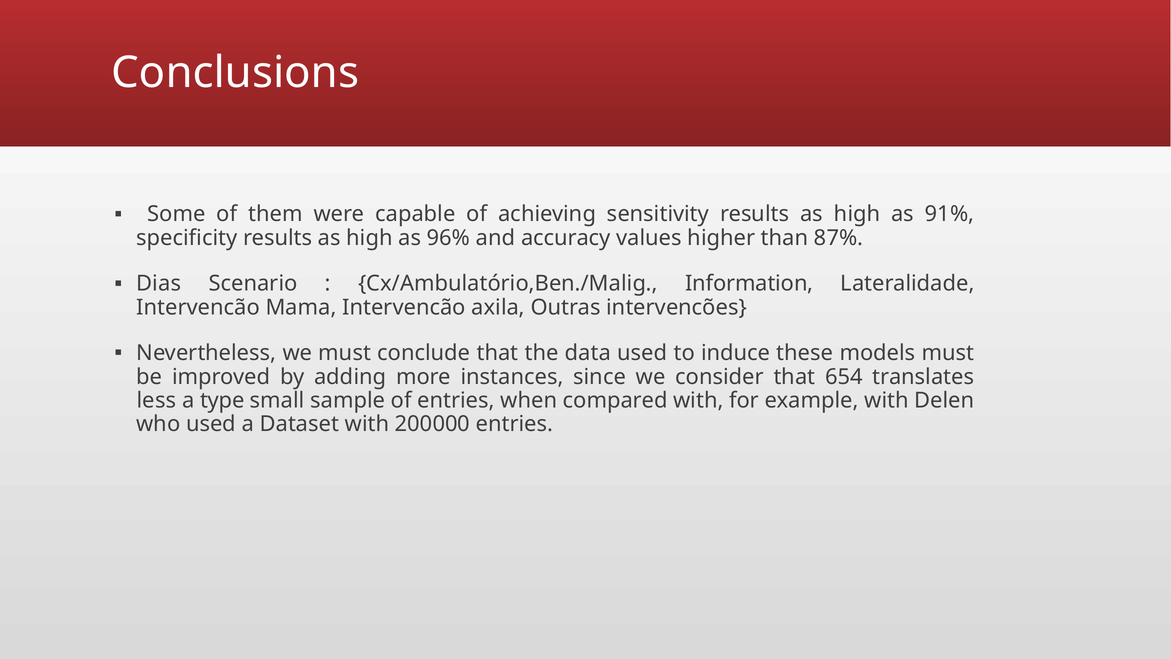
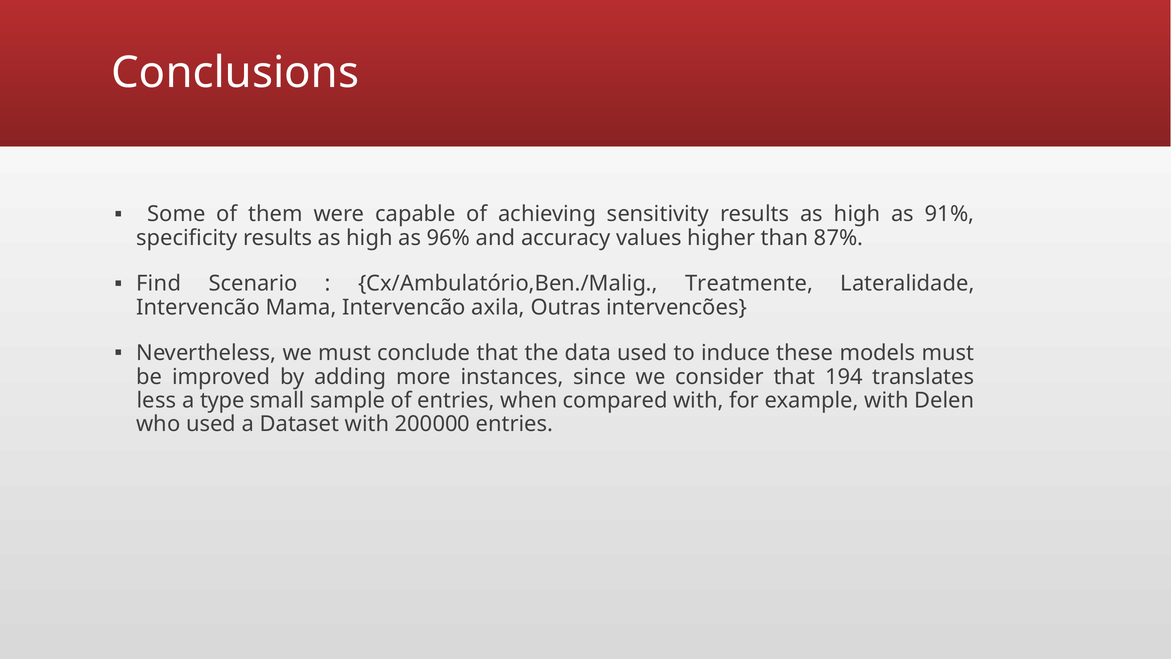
Dias: Dias -> Find
Information: Information -> Treatmente
654: 654 -> 194
